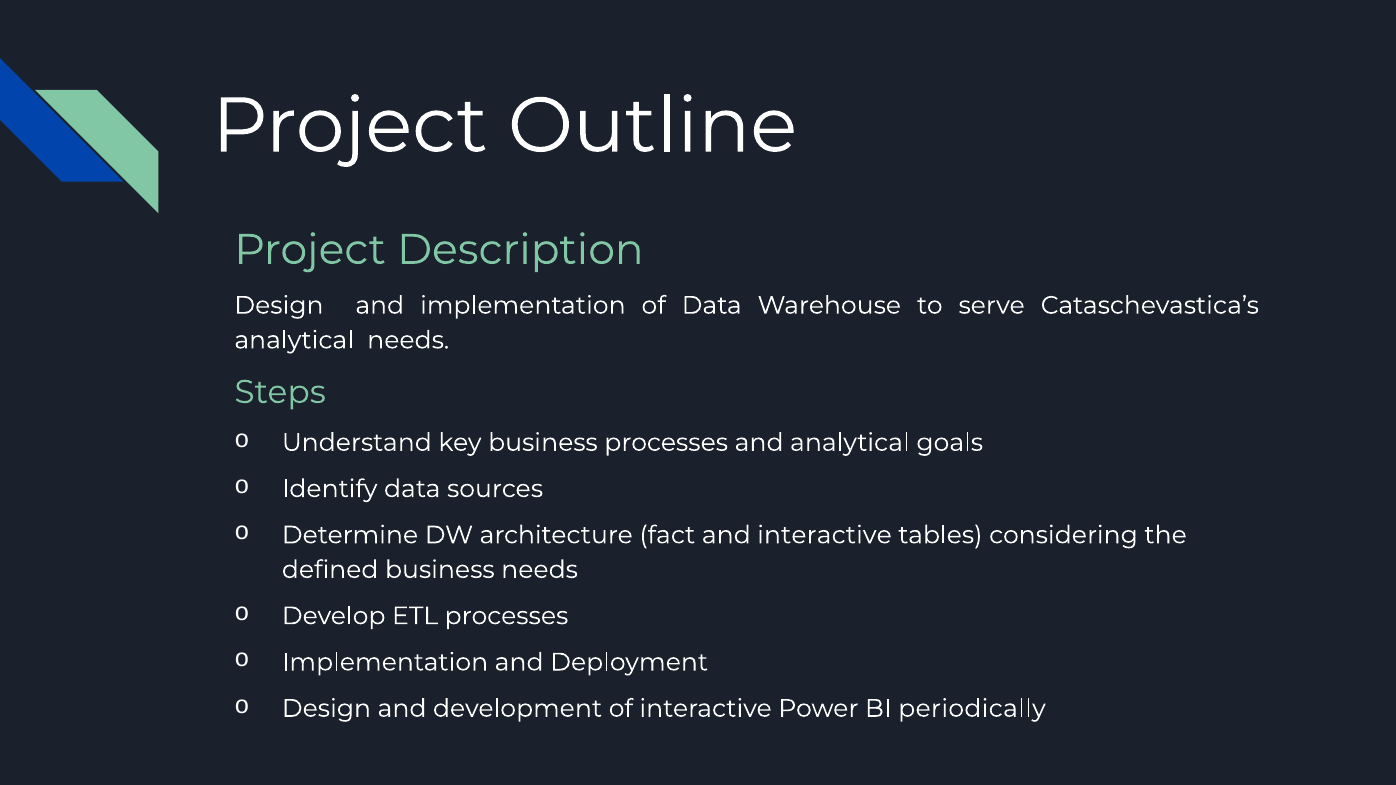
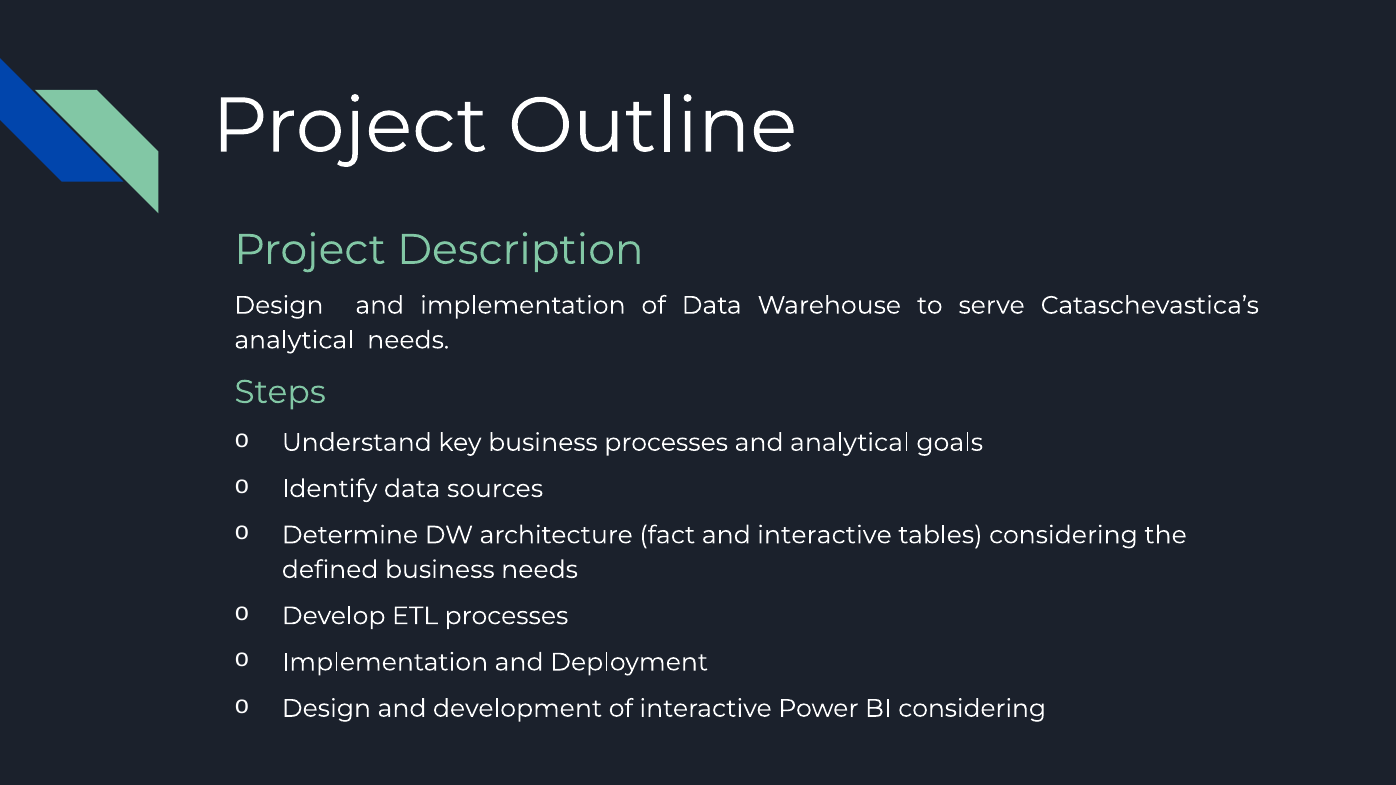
BI periodically: periodically -> considering
